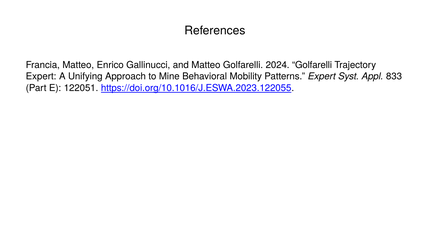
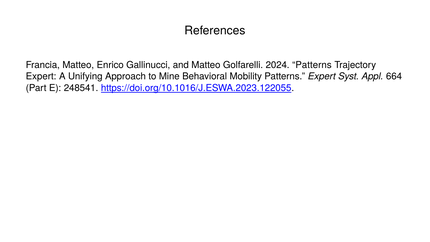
2024 Golfarelli: Golfarelli -> Patterns
833: 833 -> 664
122051: 122051 -> 248541
